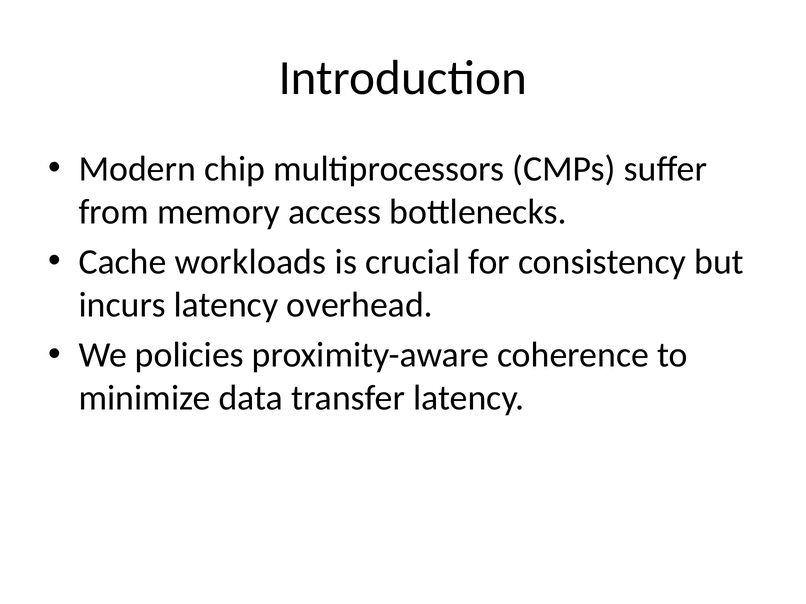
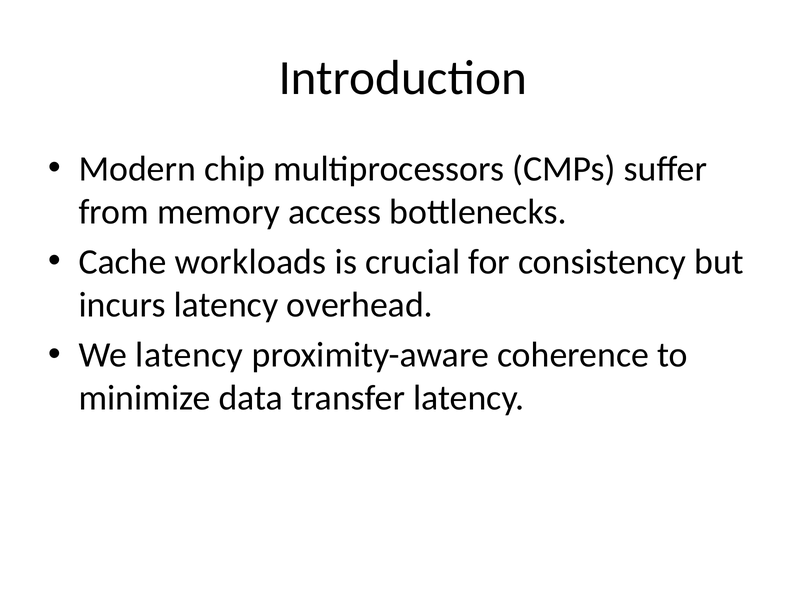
We policies: policies -> latency
